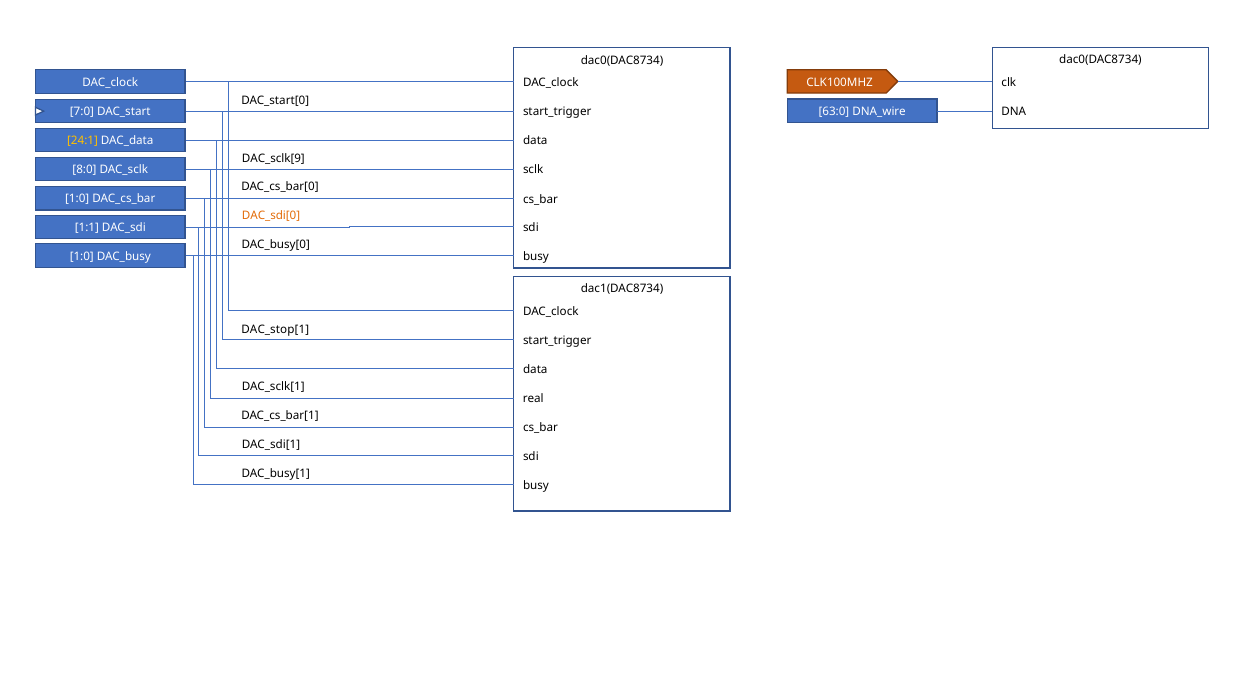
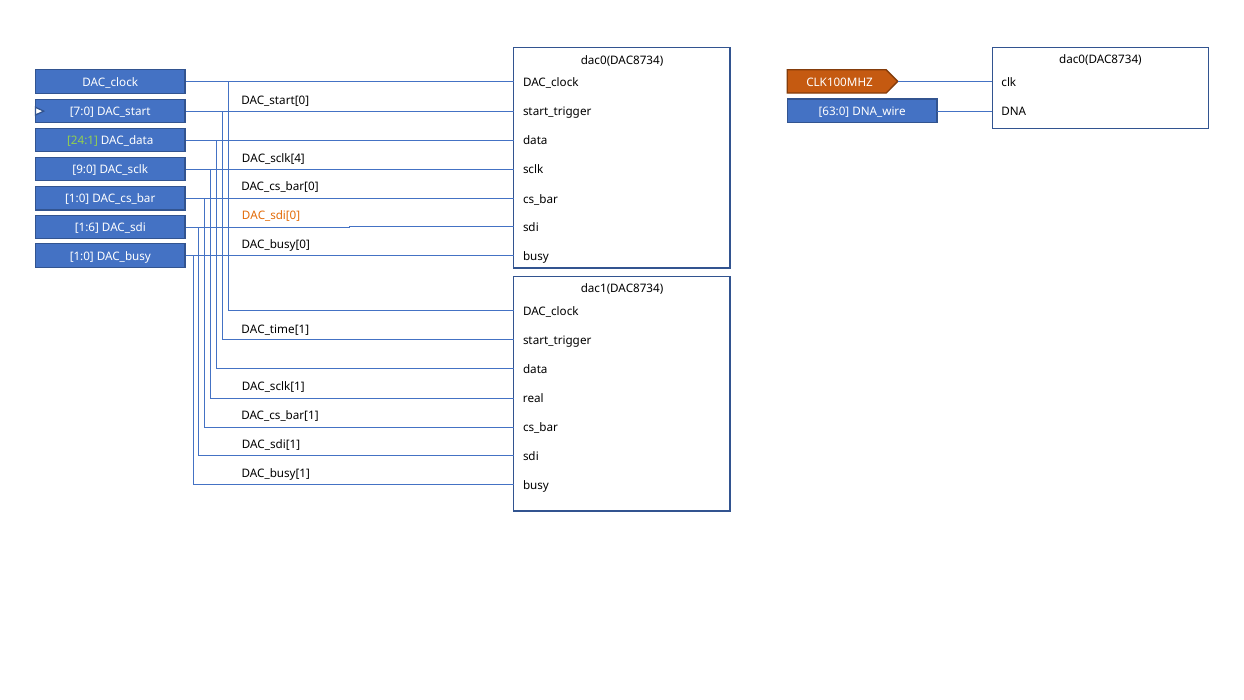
24:1 colour: yellow -> light green
DAC_sclk[9: DAC_sclk[9 -> DAC_sclk[4
8:0: 8:0 -> 9:0
1:1: 1:1 -> 1:6
DAC_stop[1: DAC_stop[1 -> DAC_time[1
